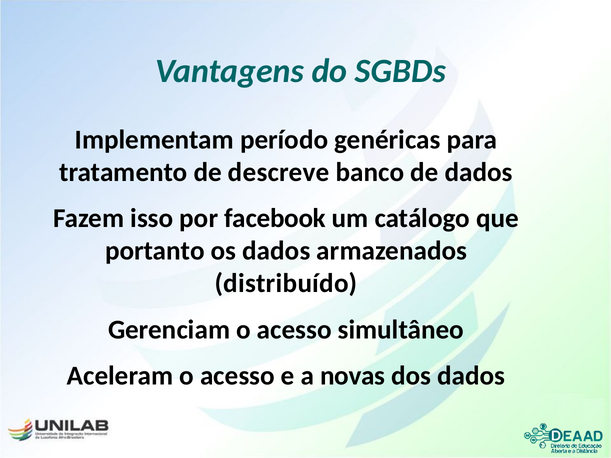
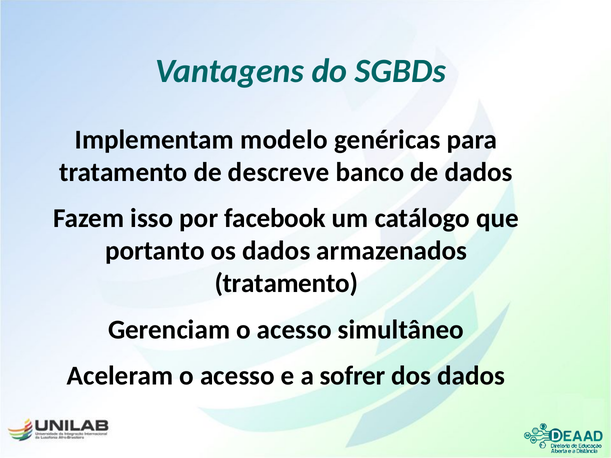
período: período -> modelo
distribuído at (286, 284): distribuído -> tratamento
novas: novas -> sofrer
